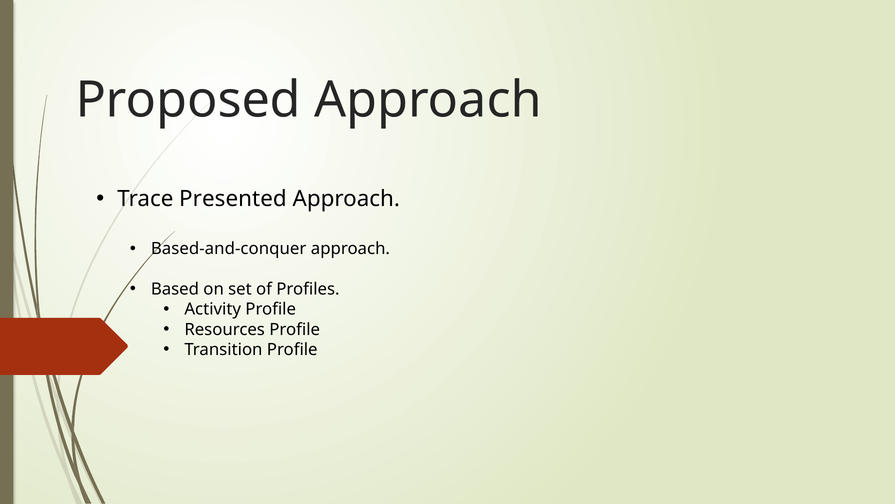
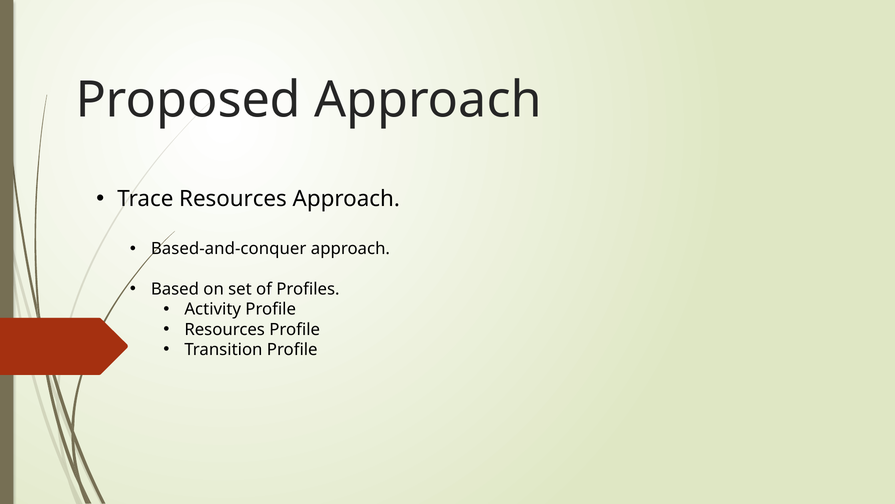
Trace Presented: Presented -> Resources
